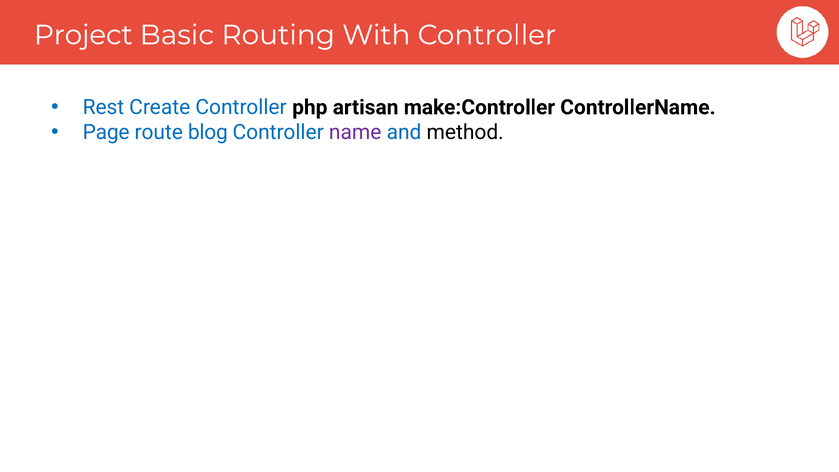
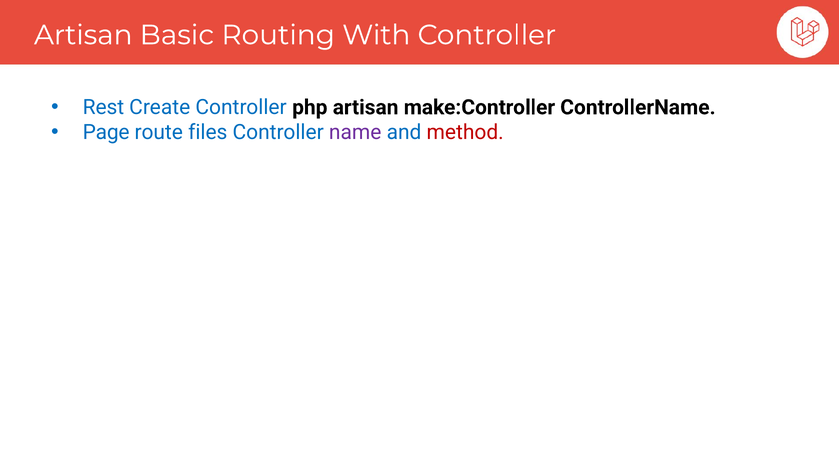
Project at (83, 35): Project -> Artisan
blog: blog -> files
method colour: black -> red
